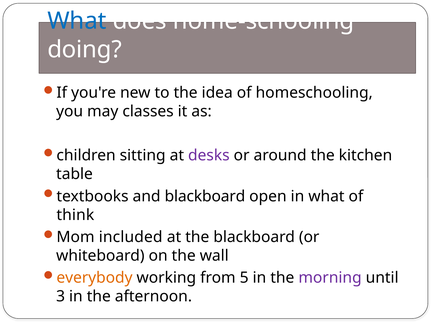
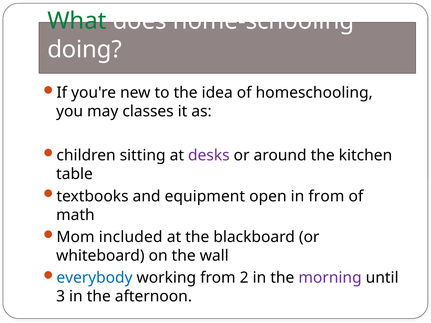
What at (77, 21) colour: blue -> green
and blackboard: blackboard -> equipment
in what: what -> from
think: think -> math
everybody colour: orange -> blue
5: 5 -> 2
